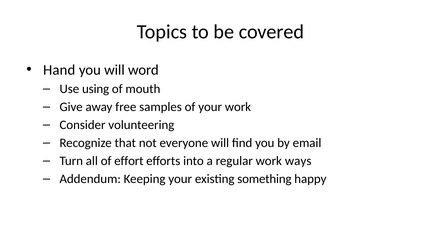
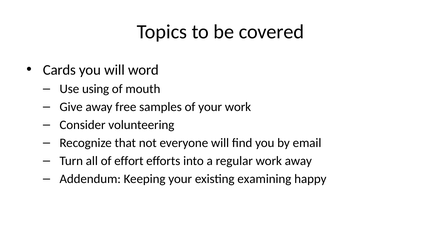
Hand: Hand -> Cards
work ways: ways -> away
something: something -> examining
